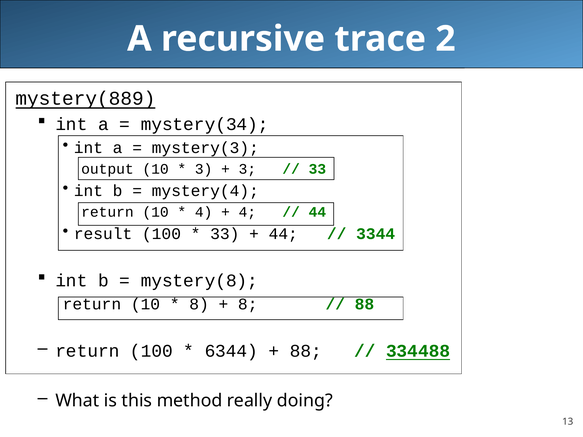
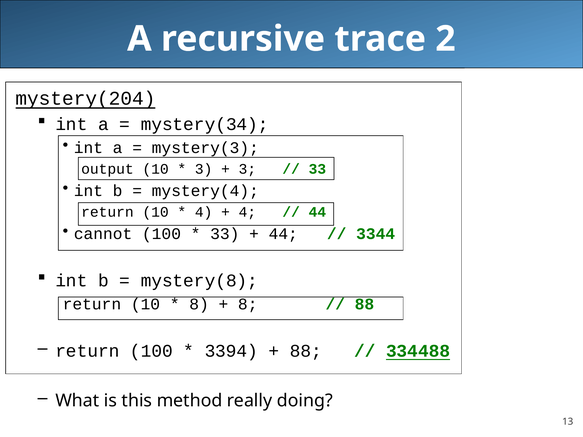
mystery(889: mystery(889 -> mystery(204
result: result -> cannot
6344: 6344 -> 3394
